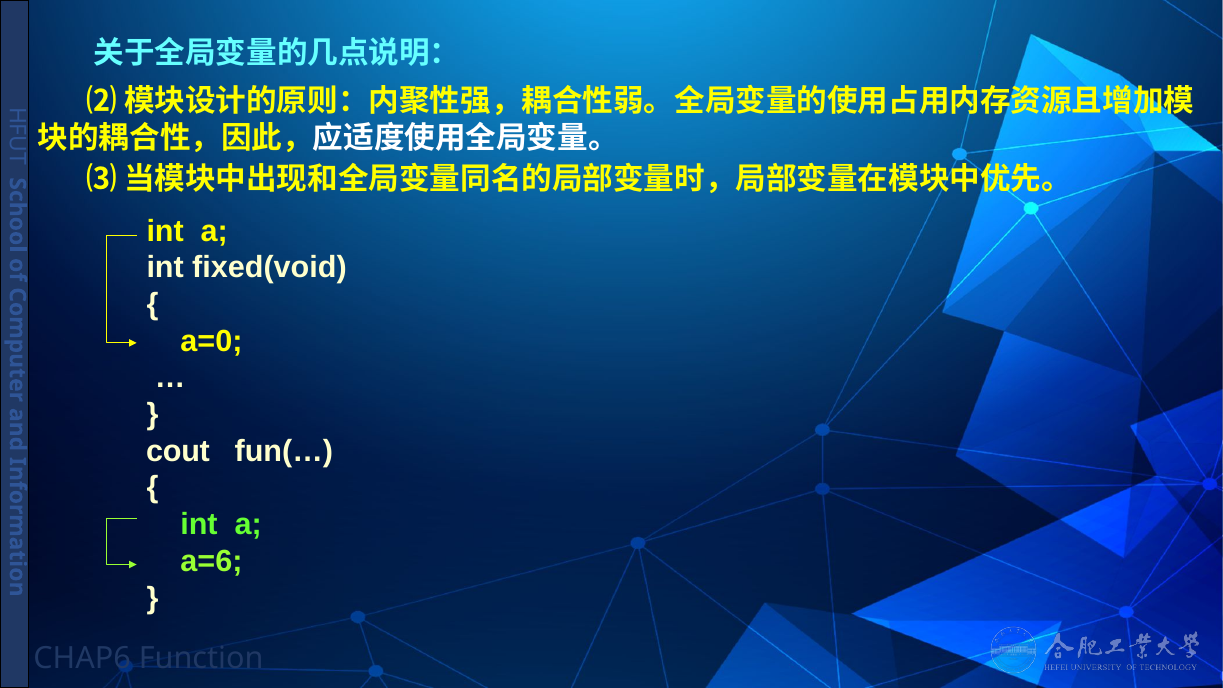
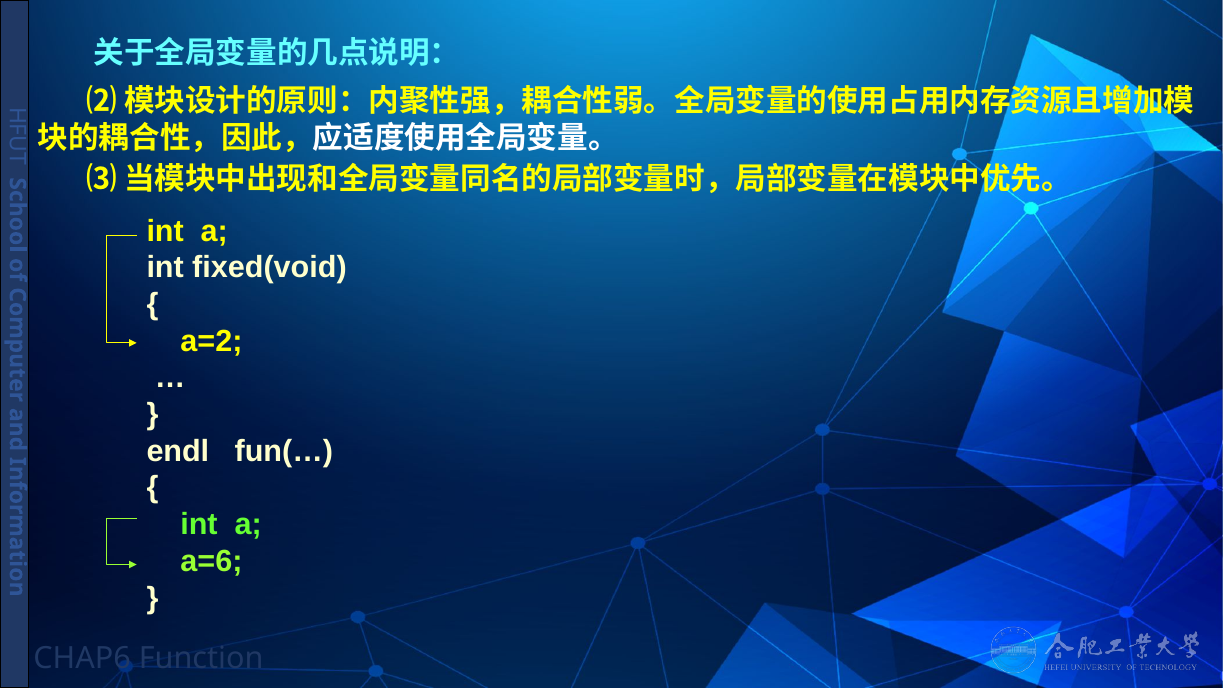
a=0: a=0 -> a=2
cout: cout -> endl
